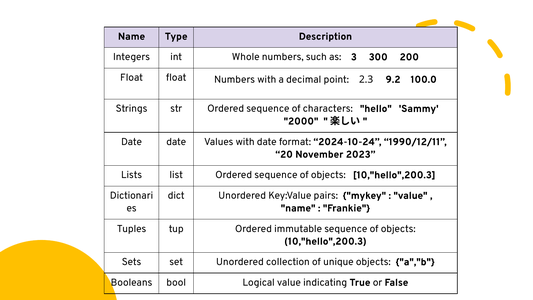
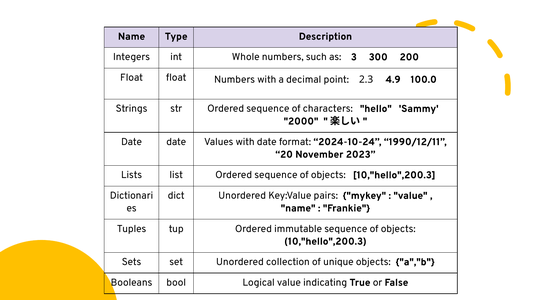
9.2: 9.2 -> 4.9
